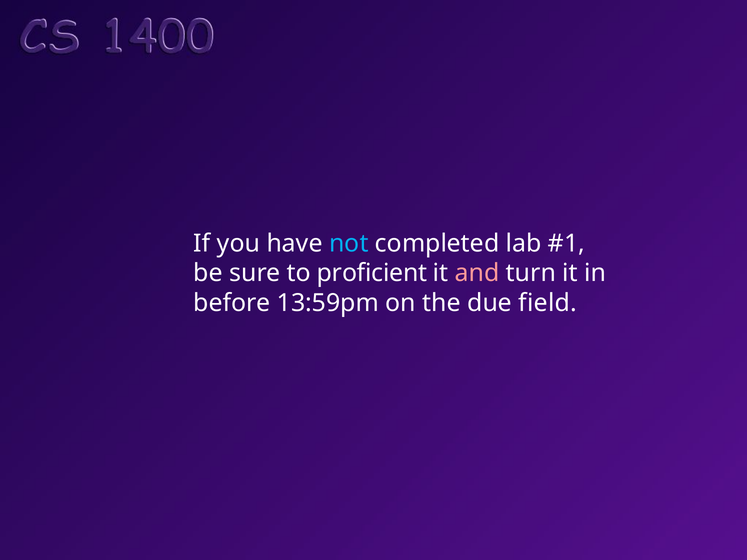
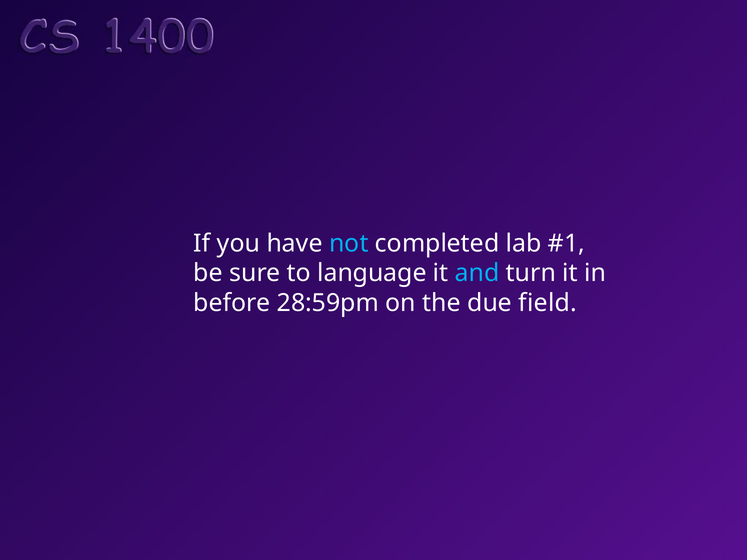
proficient: proficient -> language
and colour: pink -> light blue
13:59pm: 13:59pm -> 28:59pm
